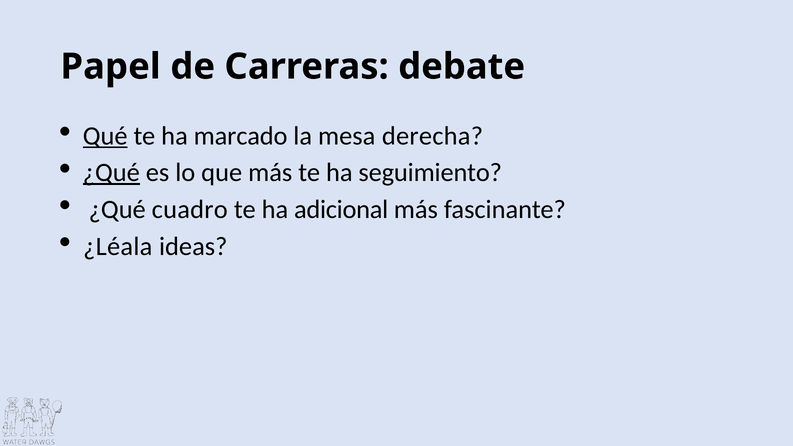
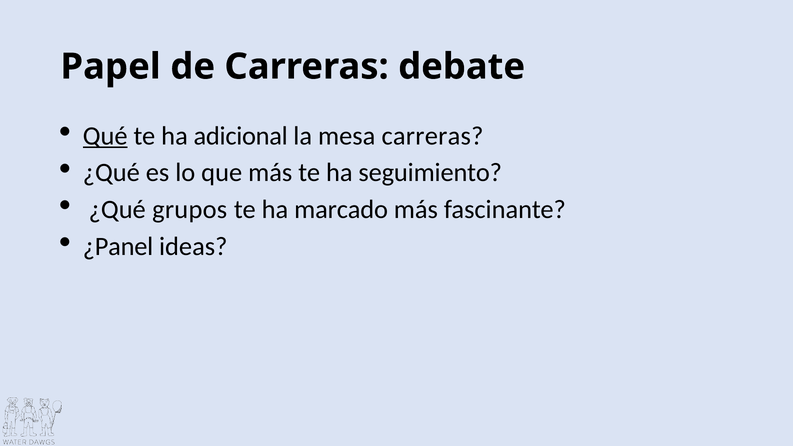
marcado: marcado -> adicional
mesa derecha: derecha -> carreras
¿Qué at (111, 173) underline: present -> none
cuadro: cuadro -> grupos
adicional: adicional -> marcado
¿Léala: ¿Léala -> ¿Panel
